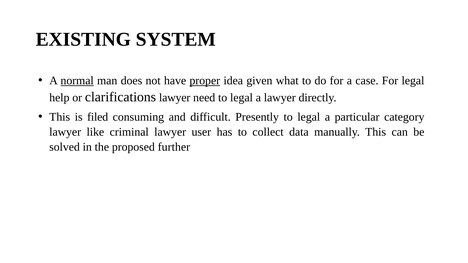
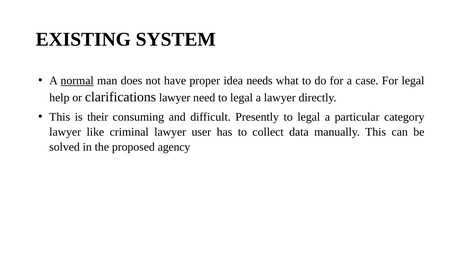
proper underline: present -> none
given: given -> needs
filed: filed -> their
further: further -> agency
